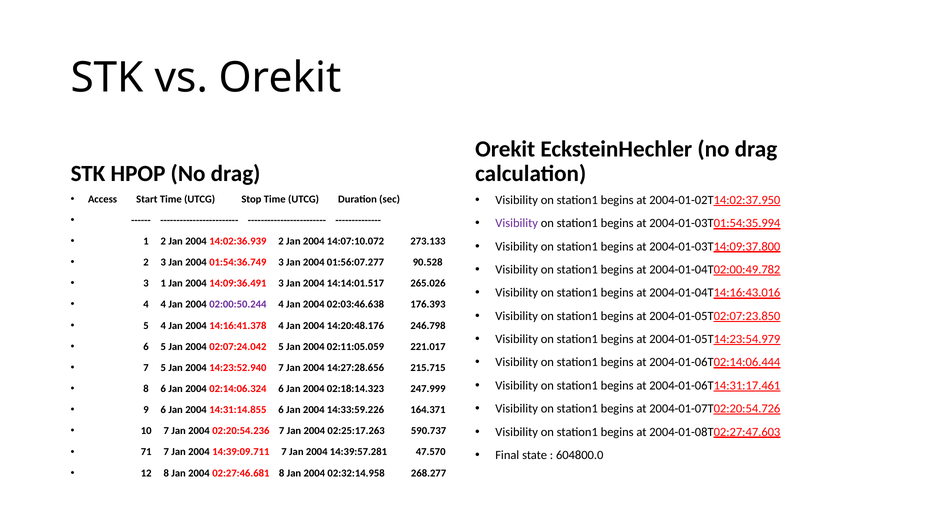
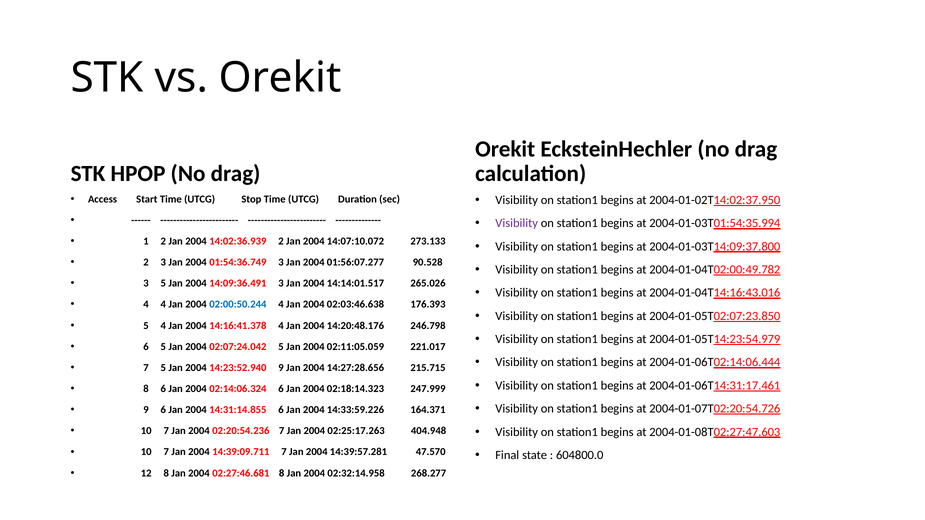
3 1: 1 -> 5
02:00:50.244 colour: purple -> blue
14:23:52.940 7: 7 -> 9
590.737: 590.737 -> 404.948
71 at (146, 452): 71 -> 10
